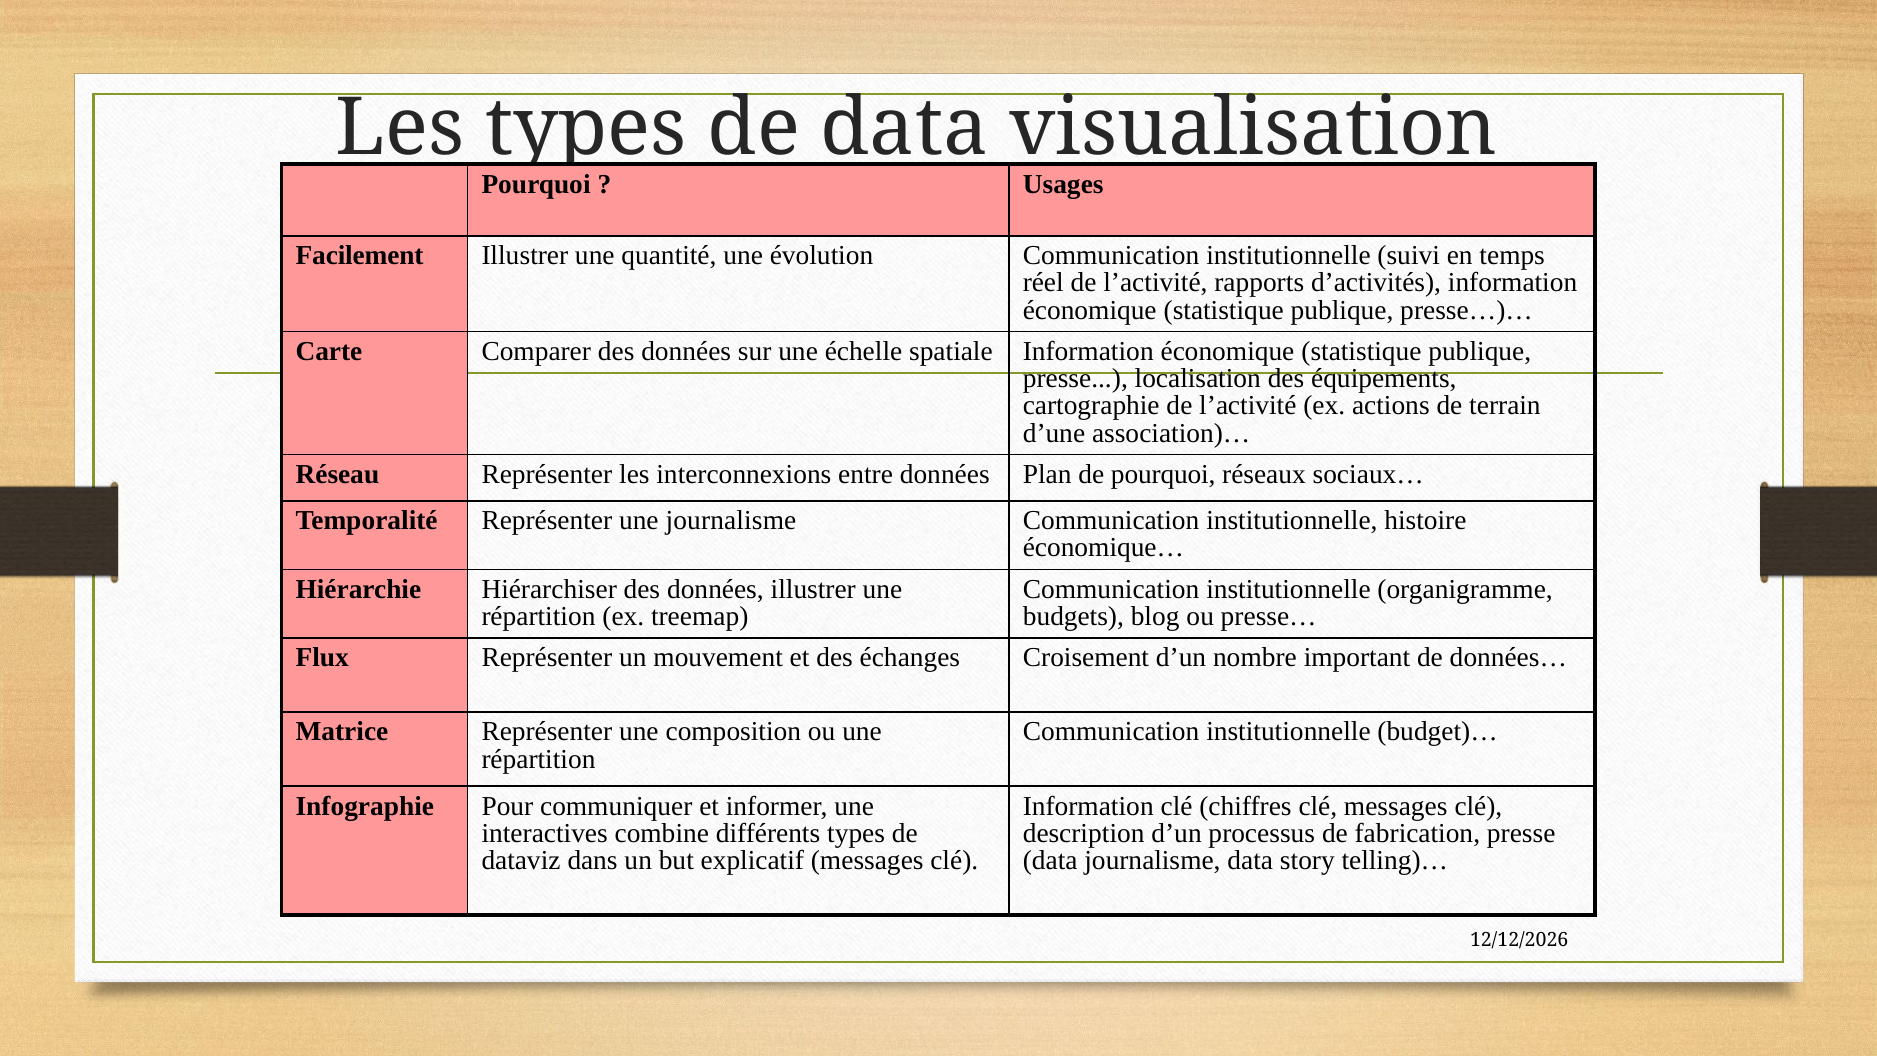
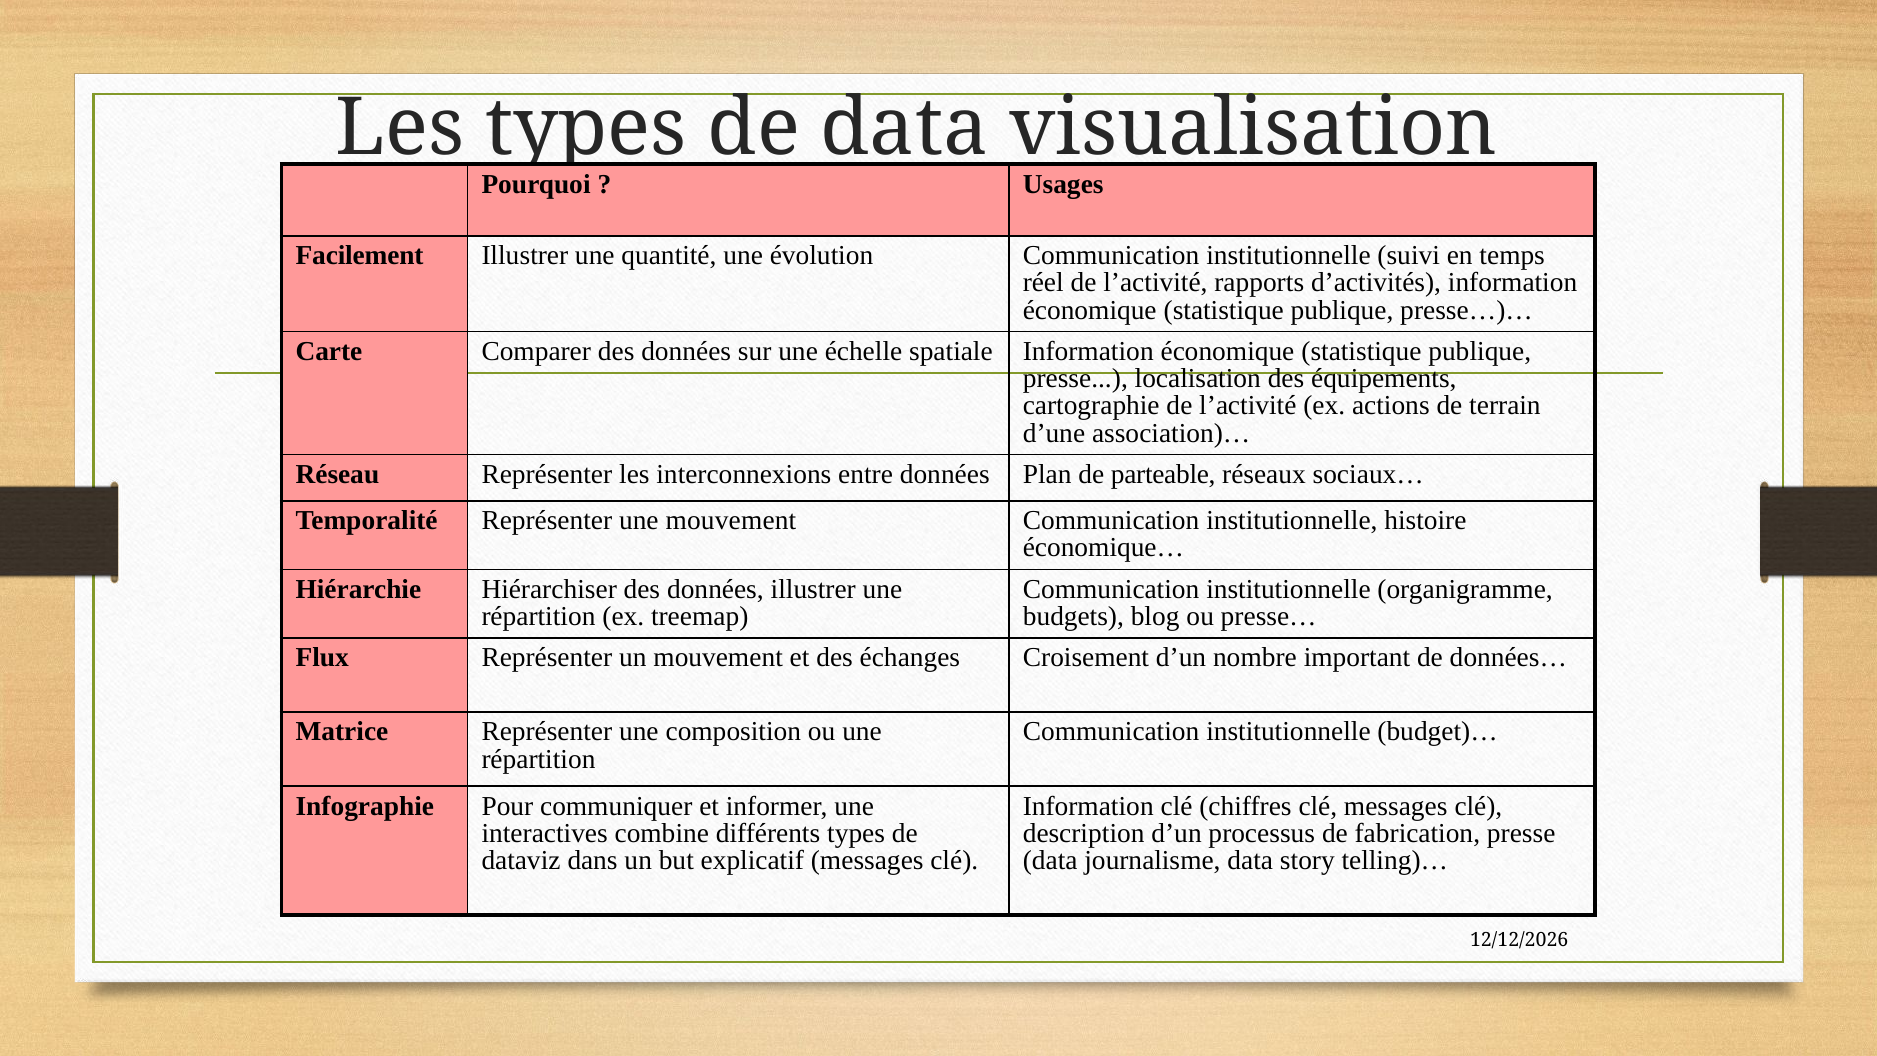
de pourquoi: pourquoi -> parteable
une journalisme: journalisme -> mouvement
